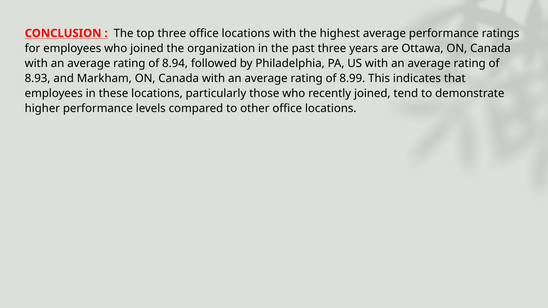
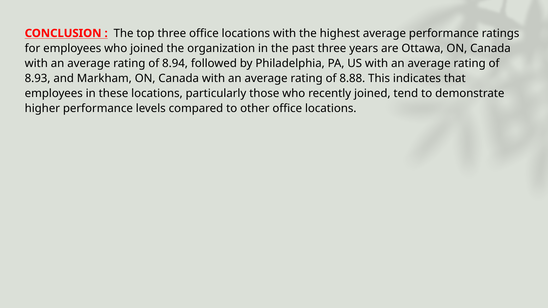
8.99: 8.99 -> 8.88
